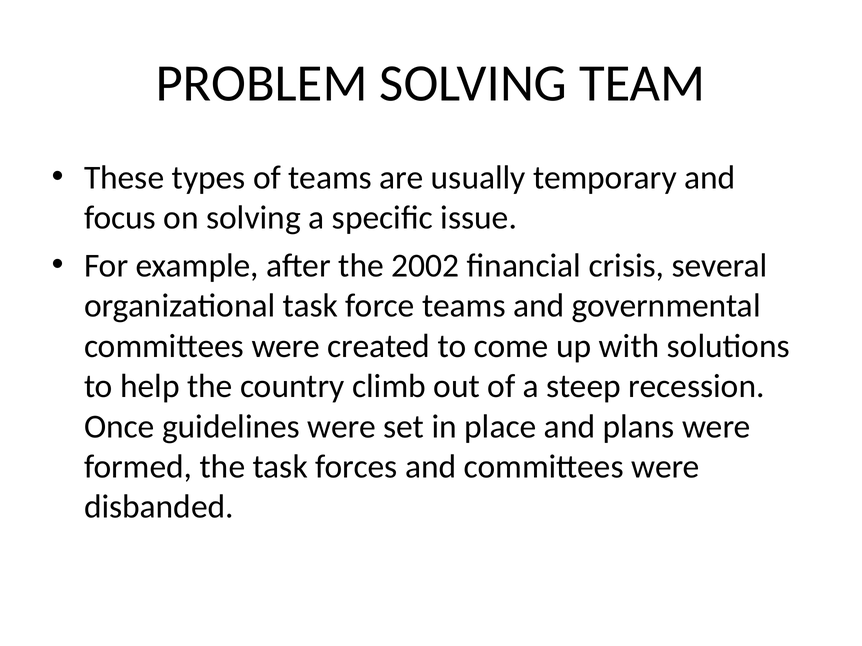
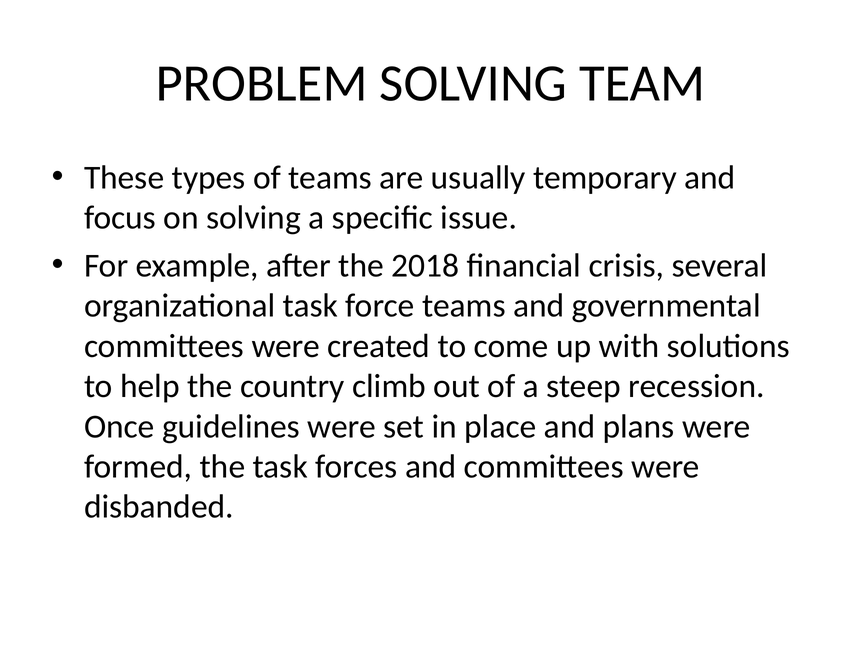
2002: 2002 -> 2018
